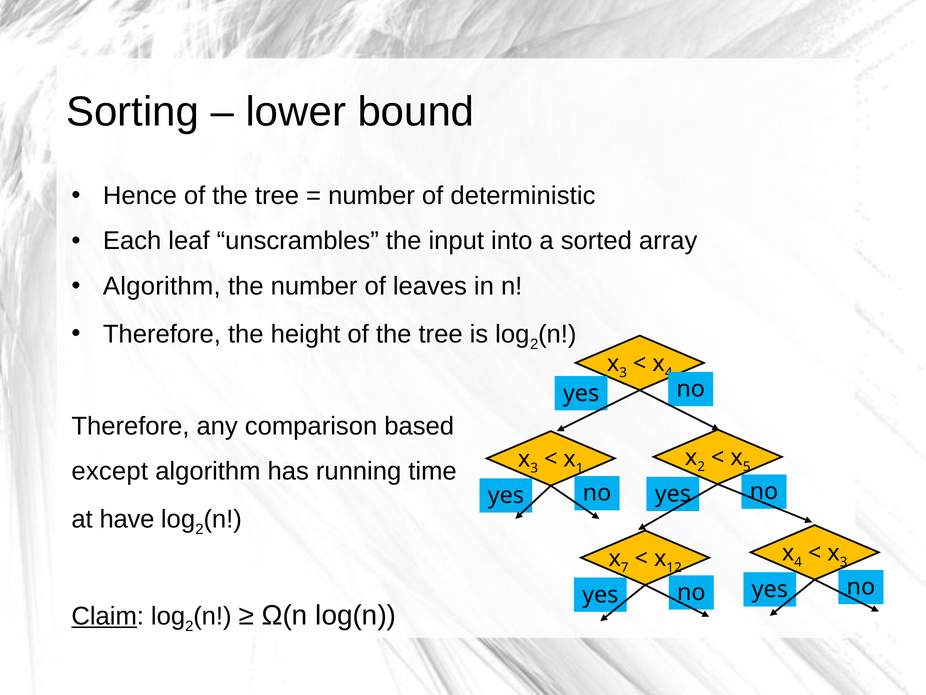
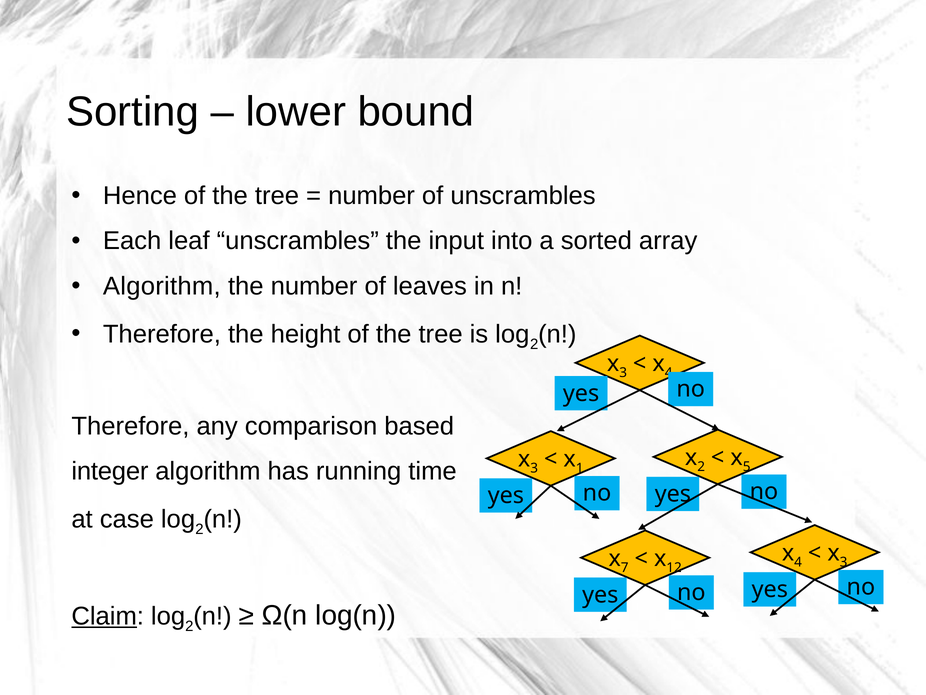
of deterministic: deterministic -> unscrambles
except: except -> integer
have: have -> case
